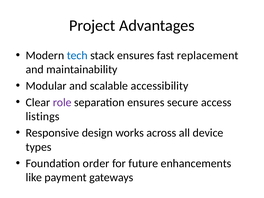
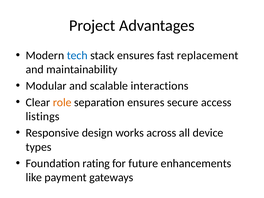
accessibility: accessibility -> interactions
role colour: purple -> orange
order: order -> rating
